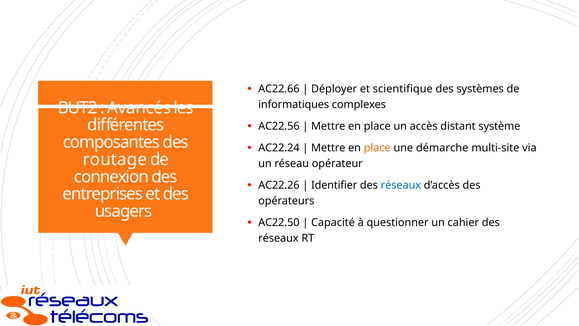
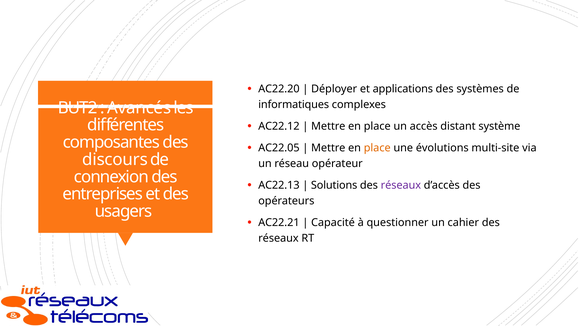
AC22.66: AC22.66 -> AC22.20
scientifique: scientifique -> applications
AC22.56: AC22.56 -> AC22.12
AC22.24: AC22.24 -> AC22.05
démarche: démarche -> évolutions
routage: routage -> discours
AC22.26: AC22.26 -> AC22.13
Identifier: Identifier -> Solutions
réseaux at (401, 185) colour: blue -> purple
AC22.50: AC22.50 -> AC22.21
